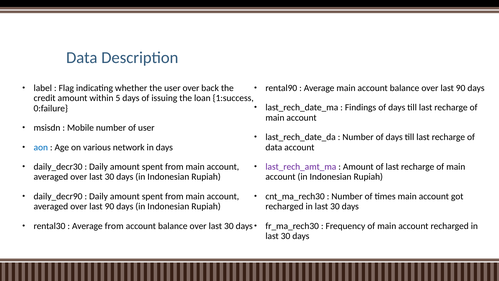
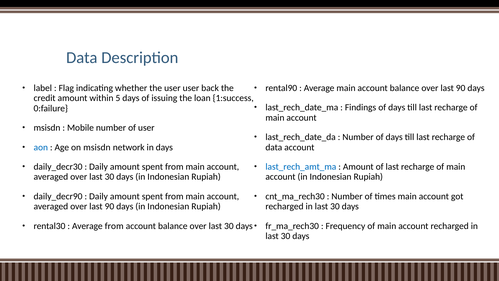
user over: over -> user
on various: various -> msisdn
last_rech_amt_ma colour: purple -> blue
